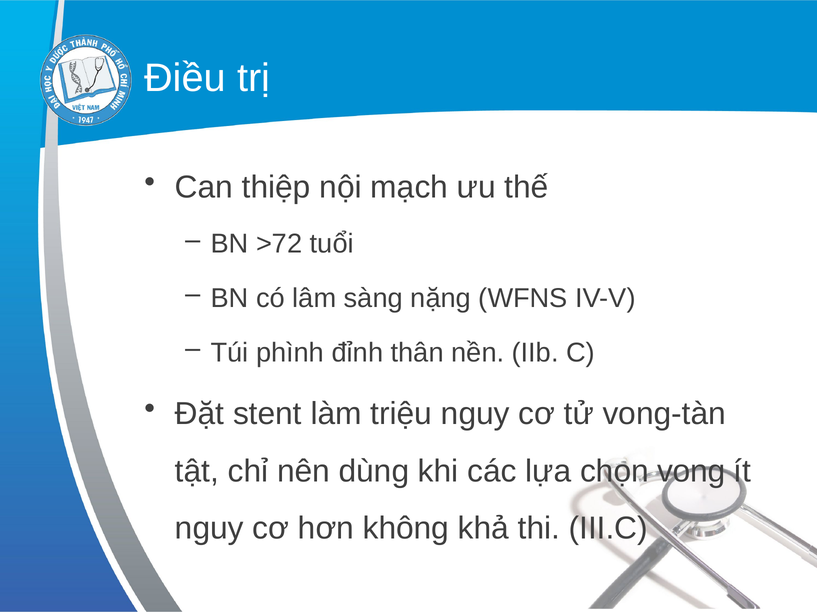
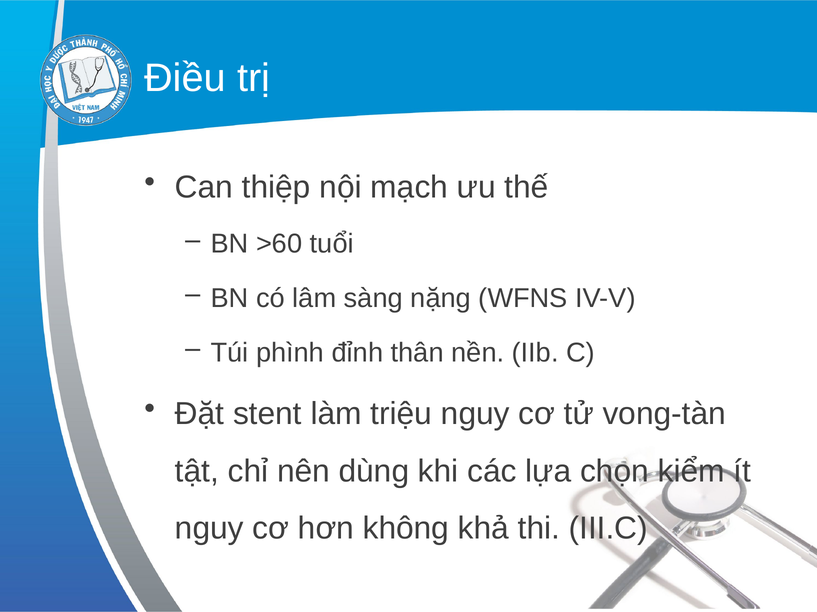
>72: >72 -> >60
vong: vong -> kiểm
